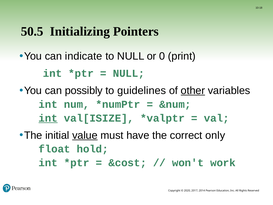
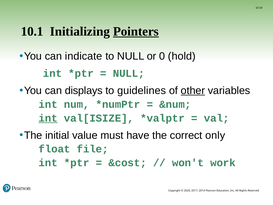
50.5: 50.5 -> 10.1
Pointers underline: none -> present
print: print -> hold
possibly: possibly -> displays
value underline: present -> none
hold: hold -> file
